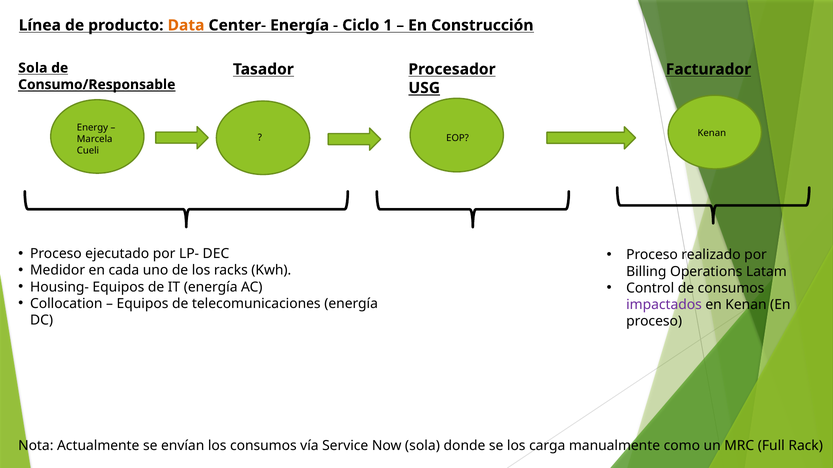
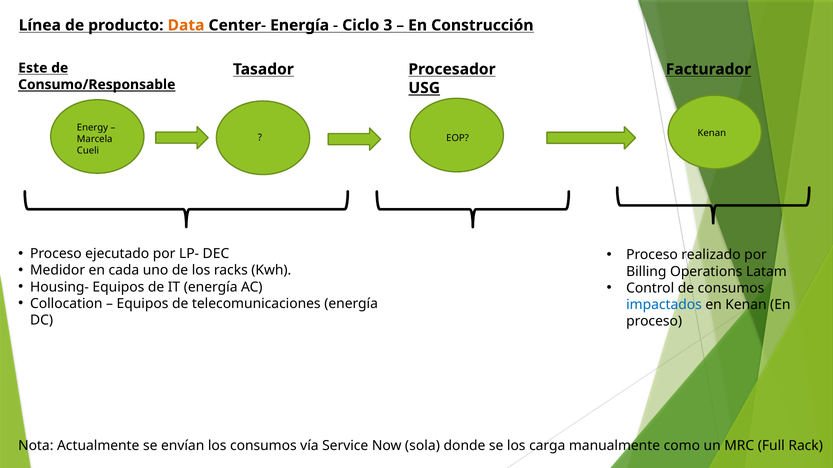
1: 1 -> 3
Sola at (33, 68): Sola -> Este
impactados colour: purple -> blue
